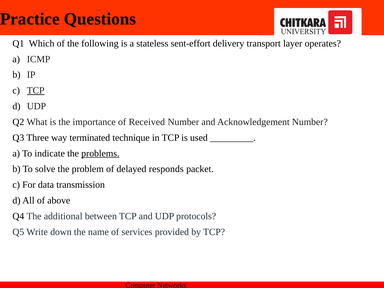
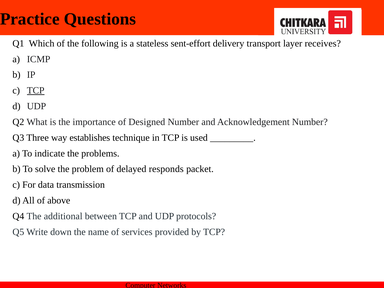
operates: operates -> receives
Received: Received -> Designed
terminated: terminated -> establishes
problems underline: present -> none
